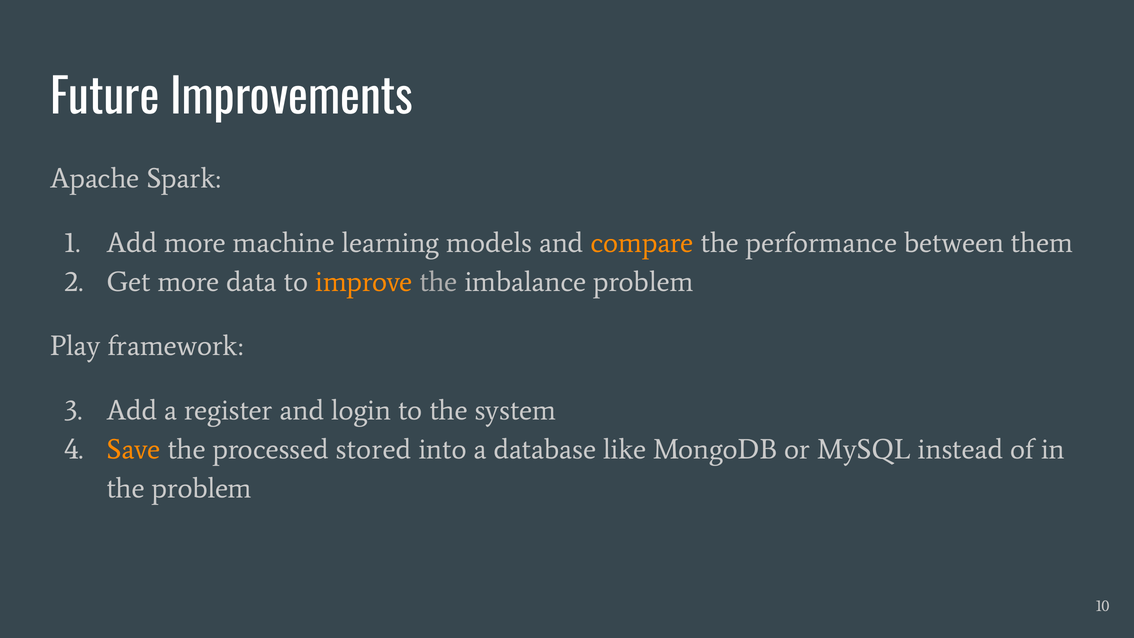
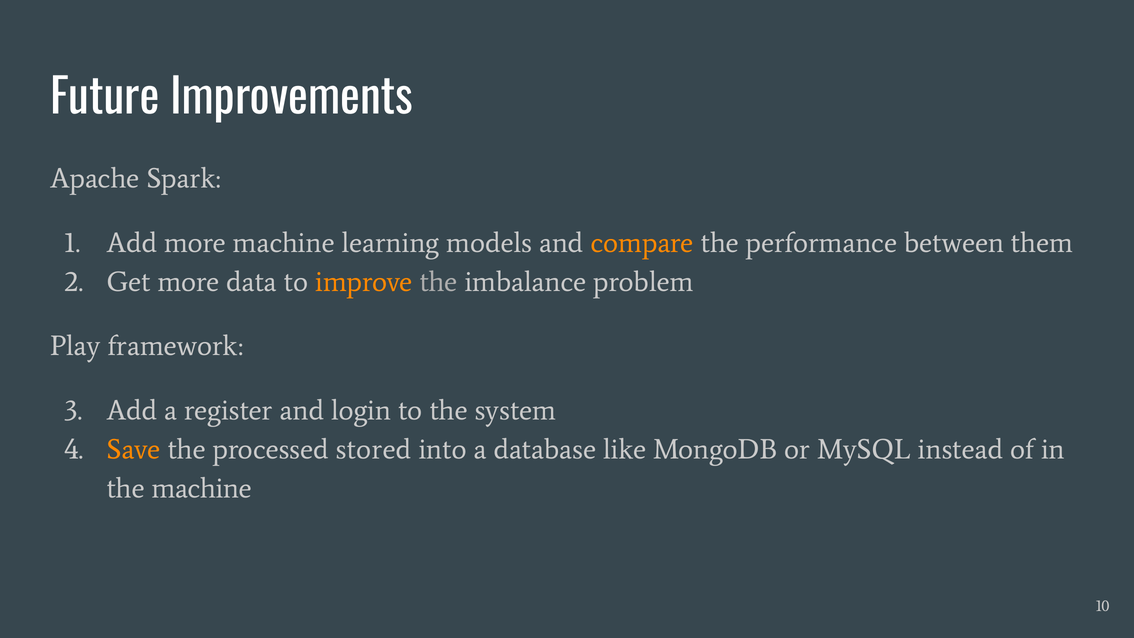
the problem: problem -> machine
